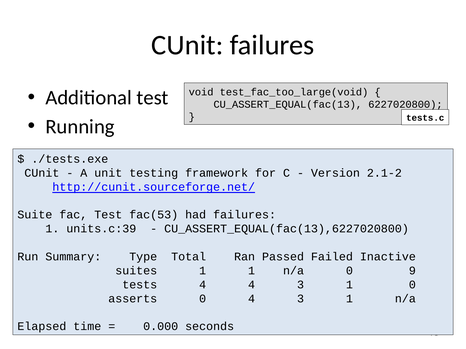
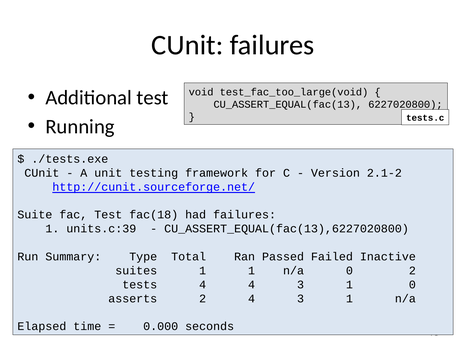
fac(53: fac(53 -> fac(18
0 9: 9 -> 2
asserts 0: 0 -> 2
